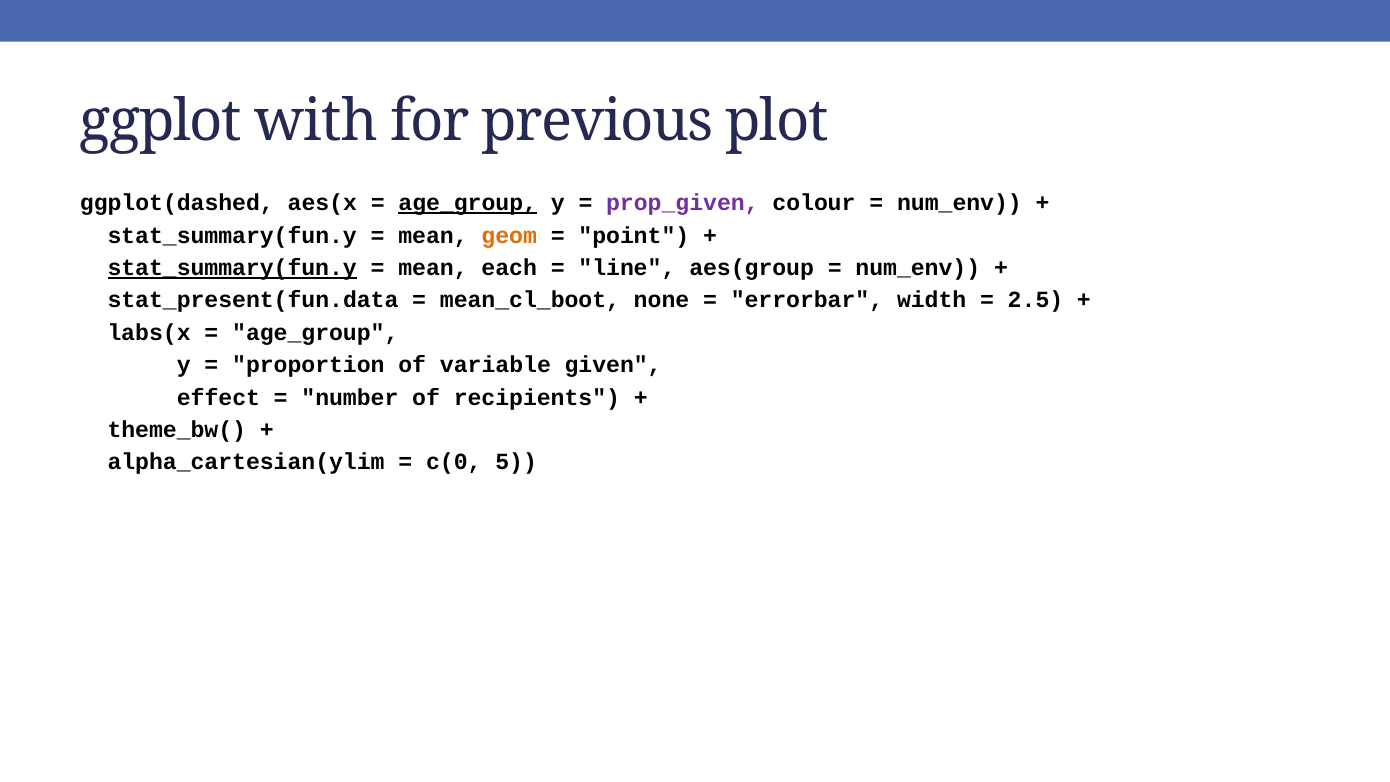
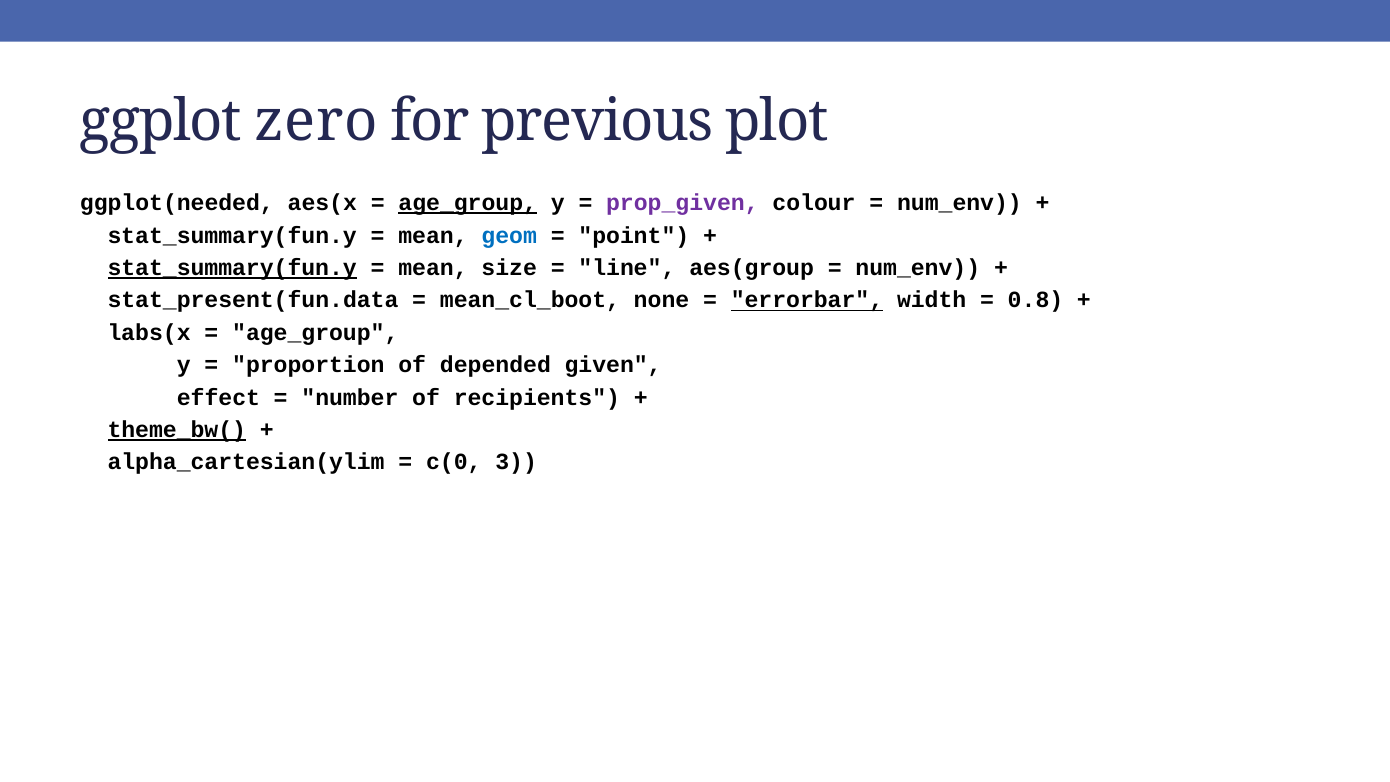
with: with -> zero
ggplot(dashed: ggplot(dashed -> ggplot(needed
geom colour: orange -> blue
each: each -> size
errorbar underline: none -> present
2.5: 2.5 -> 0.8
variable: variable -> depended
theme_bw( underline: none -> present
5: 5 -> 3
